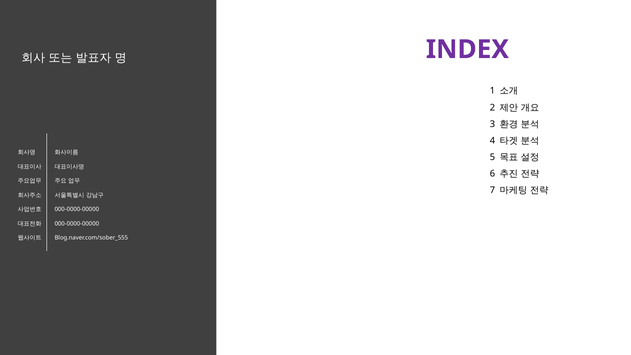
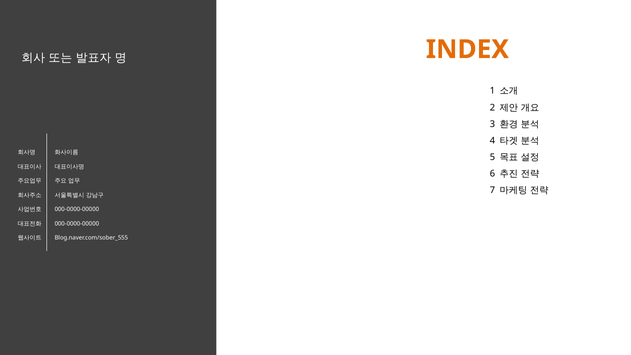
INDEX colour: purple -> orange
